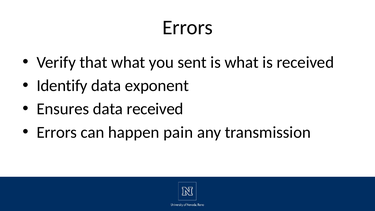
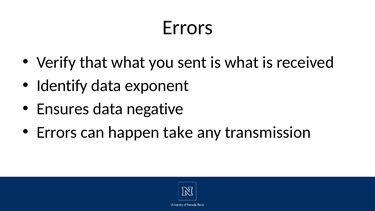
data received: received -> negative
pain: pain -> take
